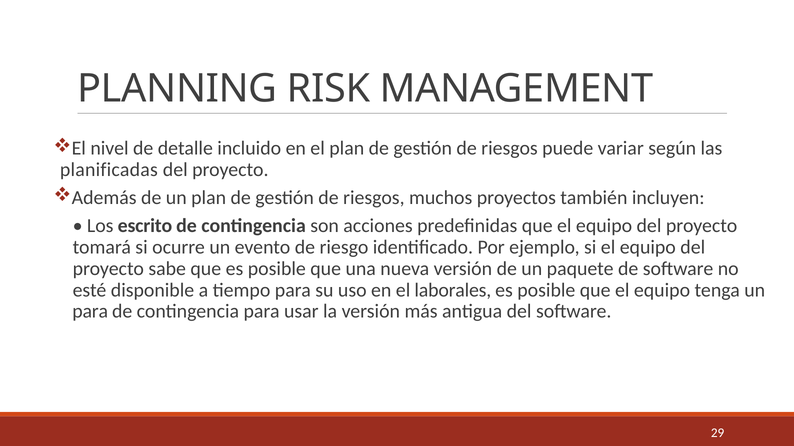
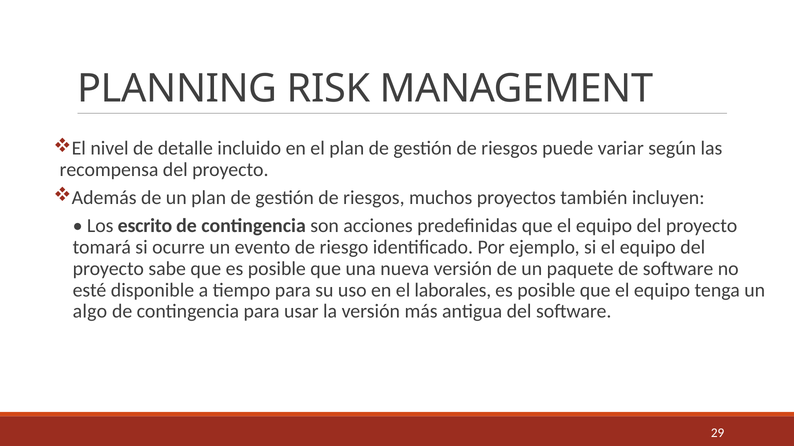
planificadas: planificadas -> recompensa
para at (90, 312): para -> algo
